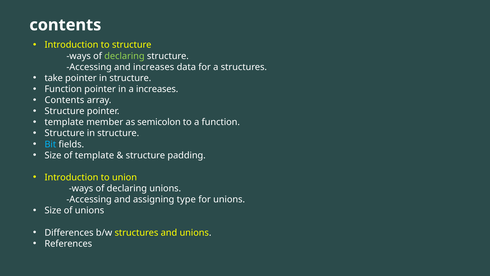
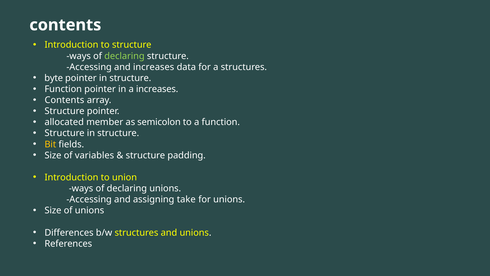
take: take -> byte
template at (64, 122): template -> allocated
Bit colour: light blue -> yellow
of template: template -> variables
type: type -> take
